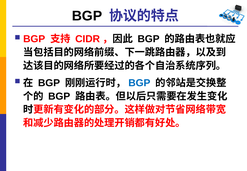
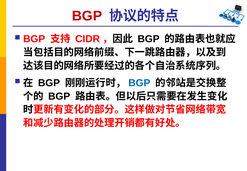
BGP at (87, 16) colour: black -> red
